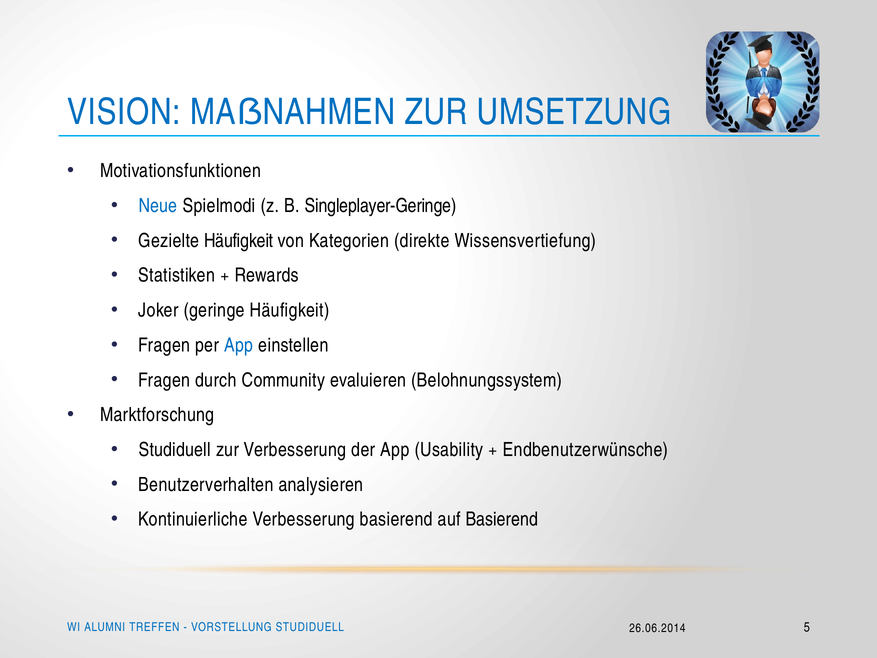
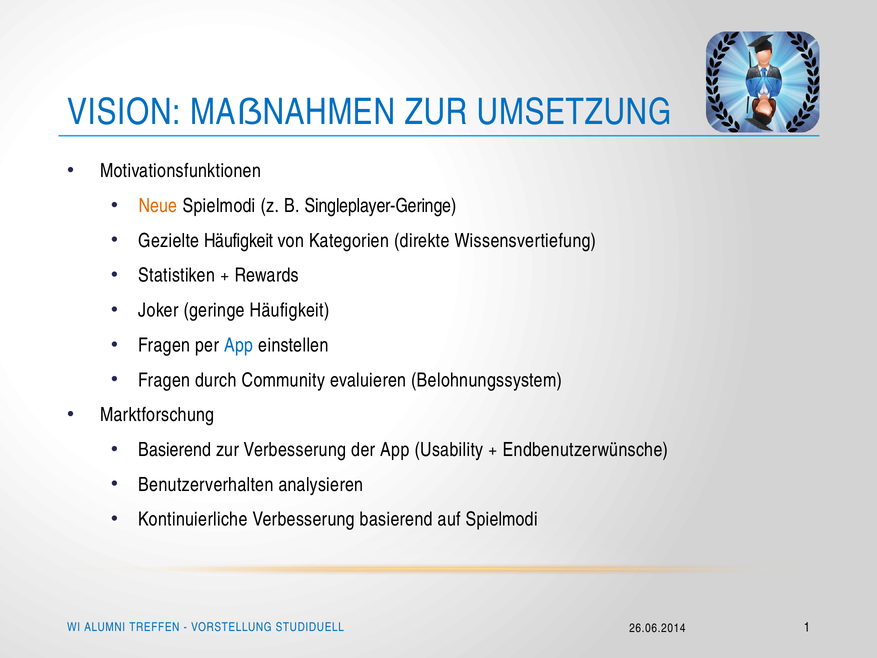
Neue colour: blue -> orange
Studiduell at (175, 450): Studiduell -> Basierend
auf Basierend: Basierend -> Spielmodi
5: 5 -> 1
